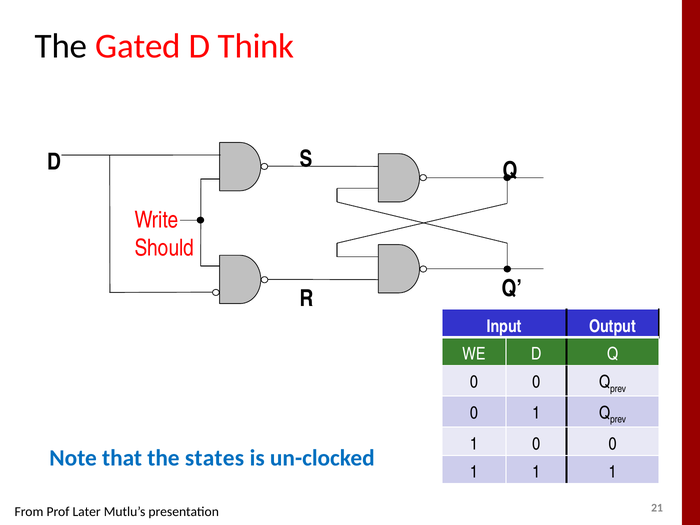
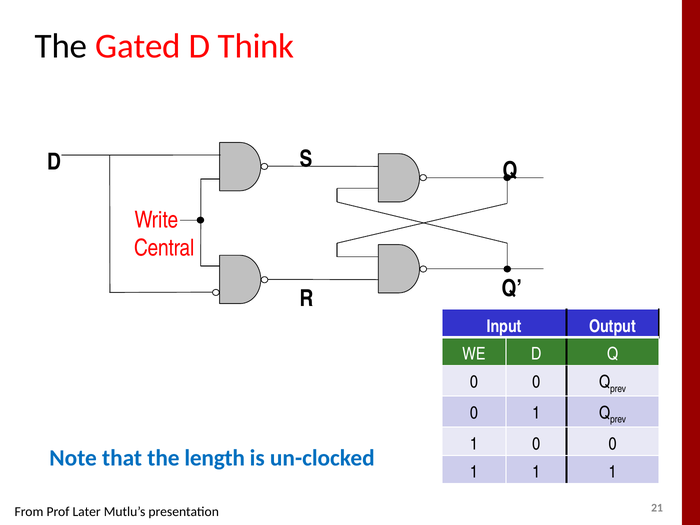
Should: Should -> Central
states: states -> length
